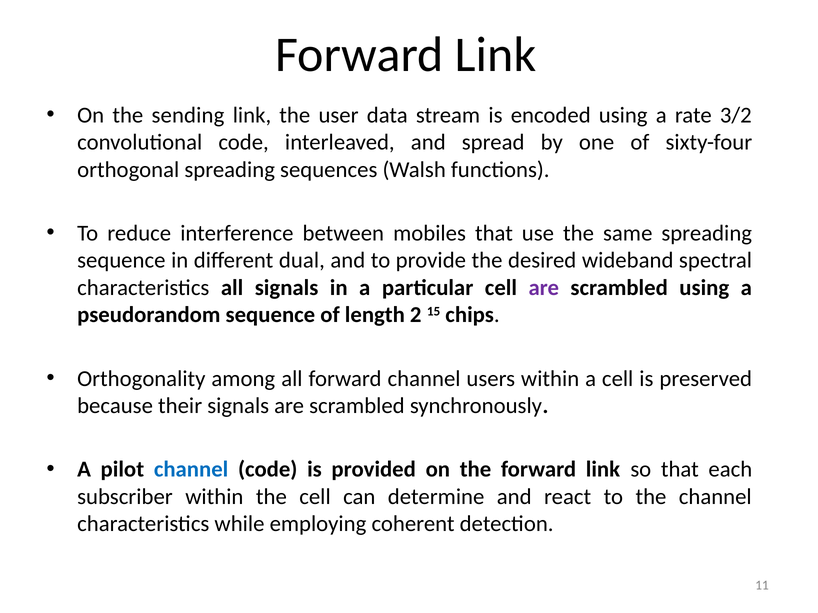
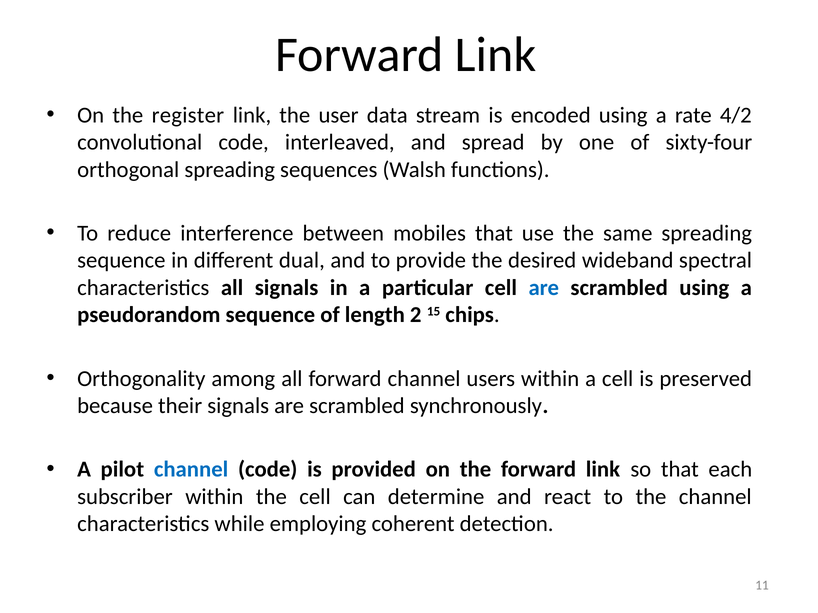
sending: sending -> register
3/2: 3/2 -> 4/2
are at (544, 288) colour: purple -> blue
